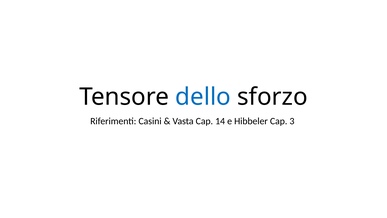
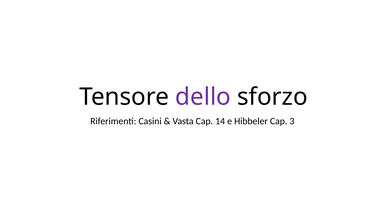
dello colour: blue -> purple
